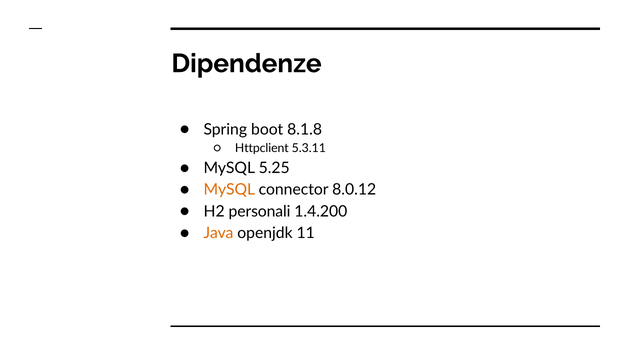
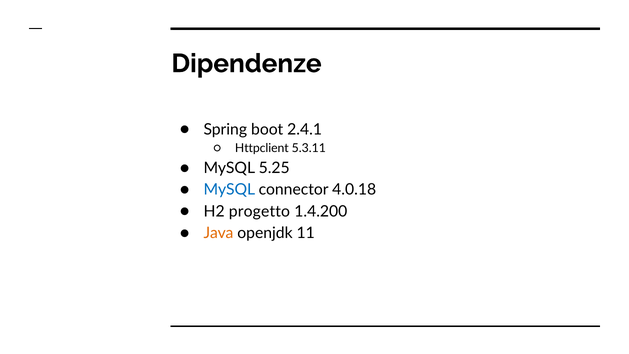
8.1.8: 8.1.8 -> 2.4.1
MySQL at (229, 190) colour: orange -> blue
8.0.12: 8.0.12 -> 4.0.18
personali: personali -> progetto
